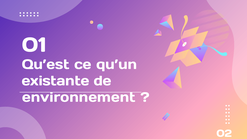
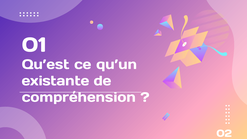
environnement: environnement -> compréhension
